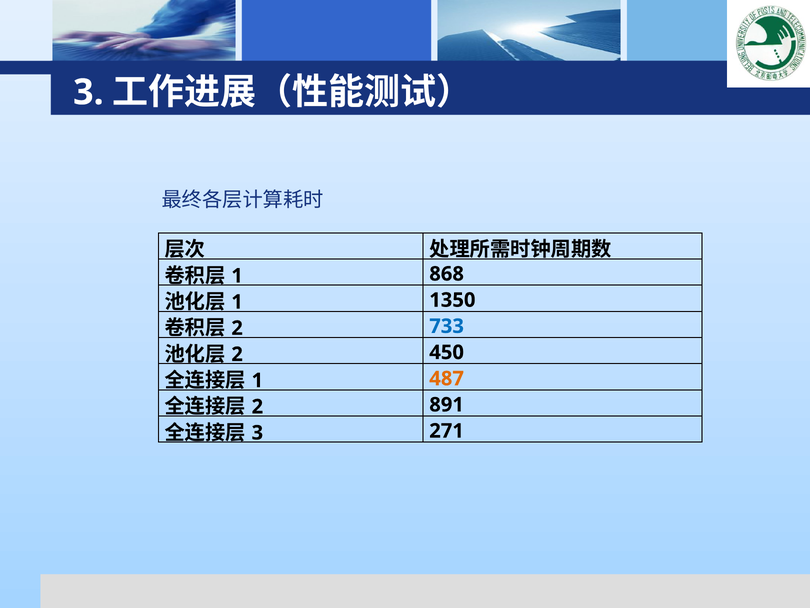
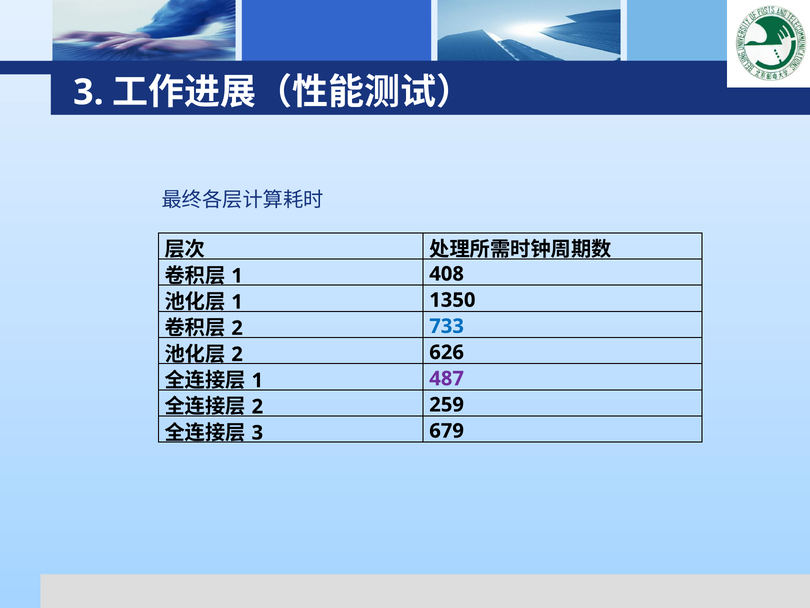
868: 868 -> 408
450: 450 -> 626
487 colour: orange -> purple
891: 891 -> 259
271: 271 -> 679
